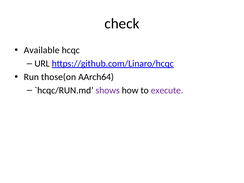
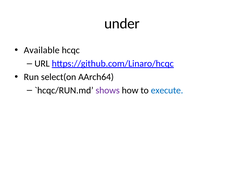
check: check -> under
those(on: those(on -> select(on
execute colour: purple -> blue
